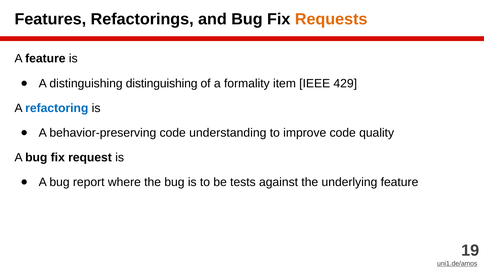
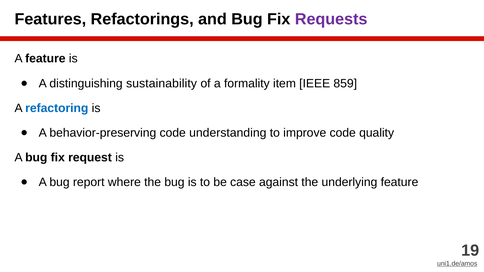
Requests colour: orange -> purple
distinguishing distinguishing: distinguishing -> sustainability
429: 429 -> 859
tests: tests -> case
